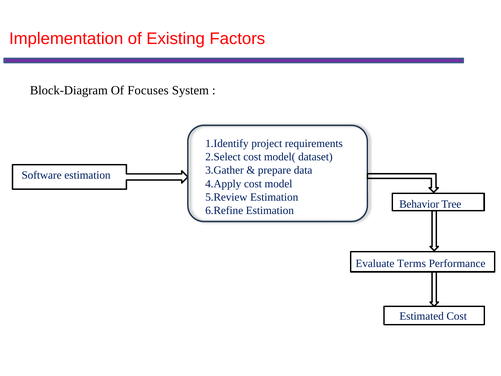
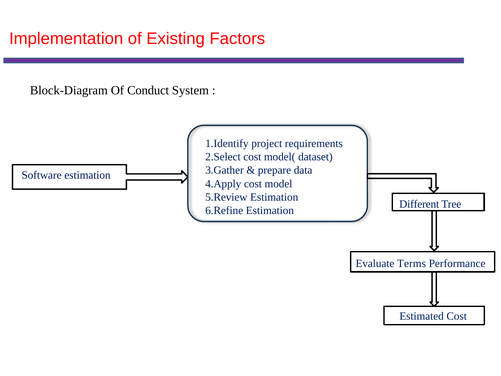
Focuses: Focuses -> Conduct
Behavior: Behavior -> Different
